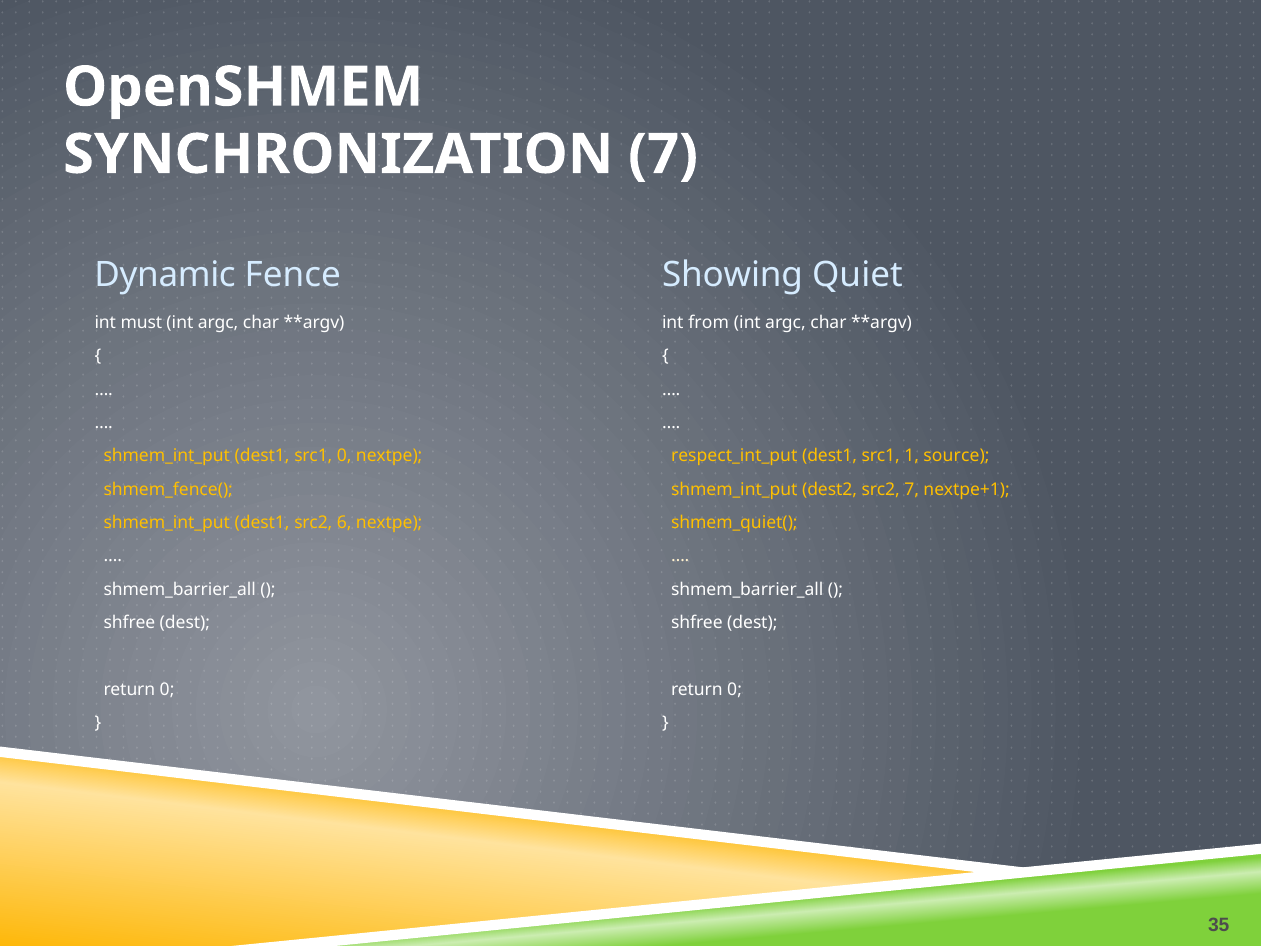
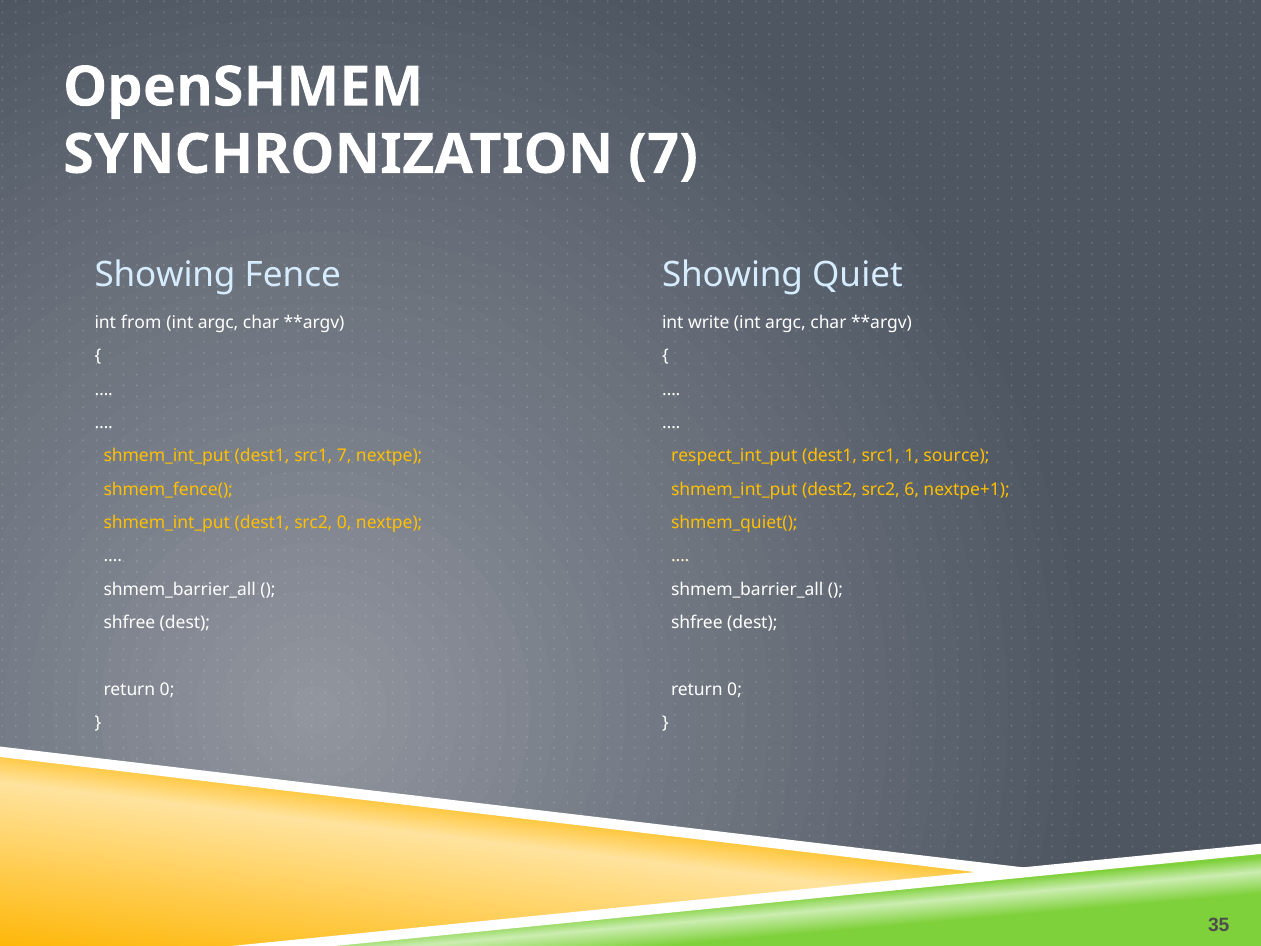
Dynamic at (165, 275): Dynamic -> Showing
must: must -> from
from: from -> write
src1 0: 0 -> 7
src2 7: 7 -> 6
src2 6: 6 -> 0
